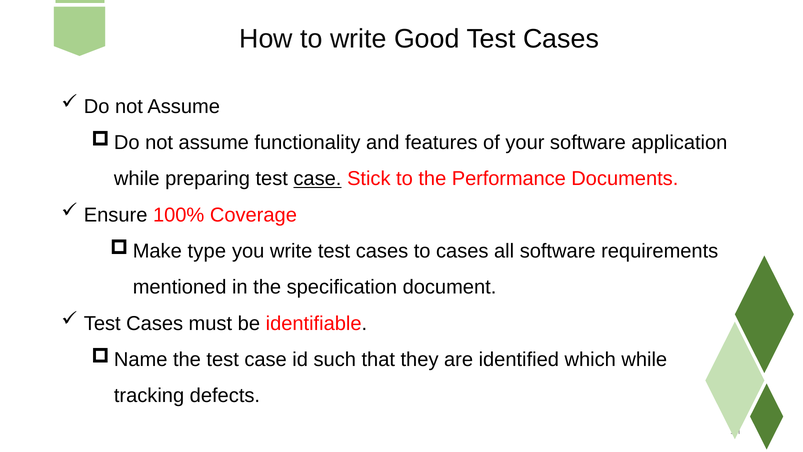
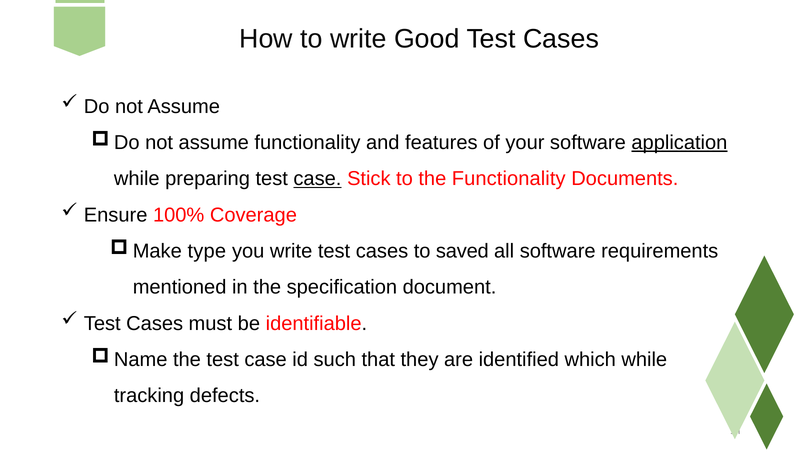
application underline: none -> present
the Performance: Performance -> Functionality
to cases: cases -> saved
